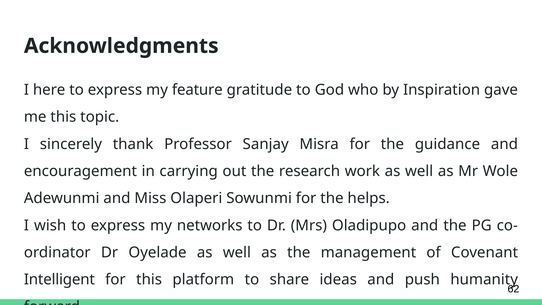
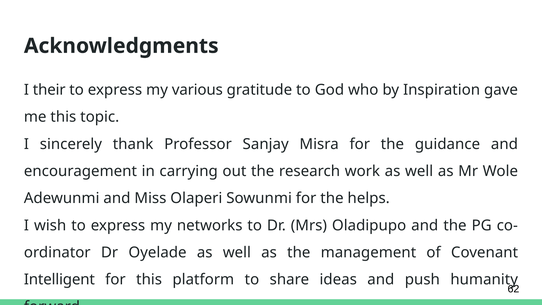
I here: here -> their
feature: feature -> various
